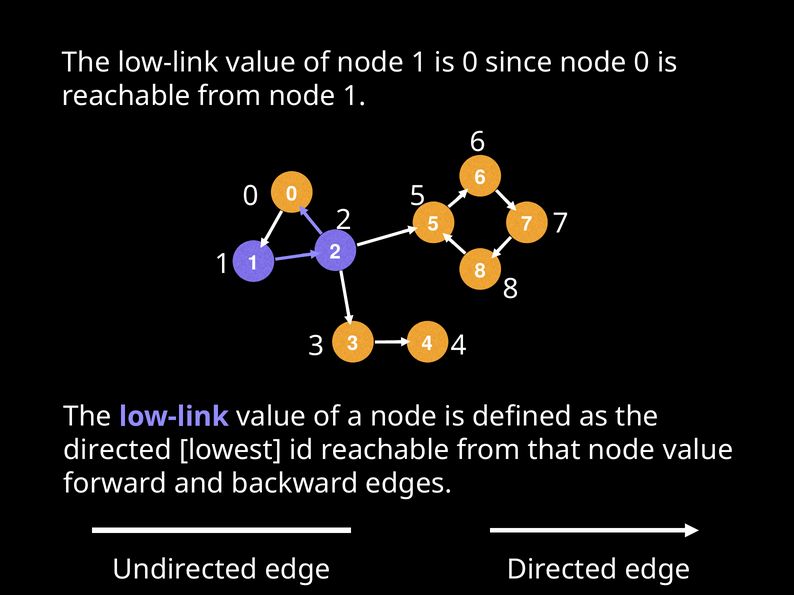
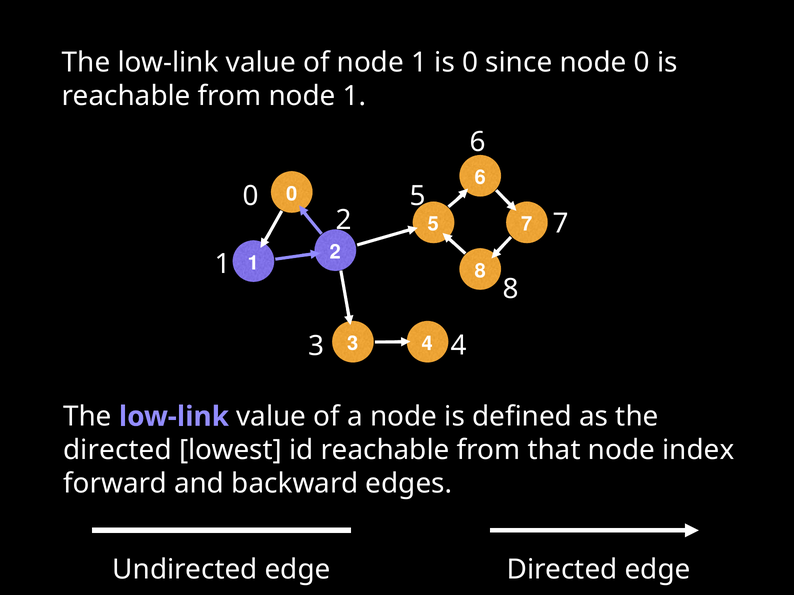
node value: value -> index
